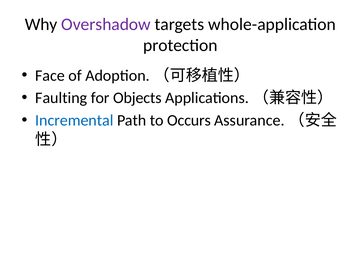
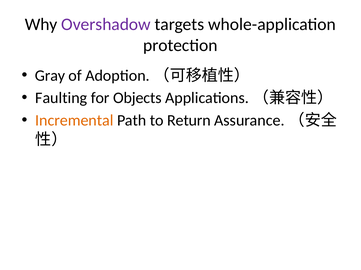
Face: Face -> Gray
Incremental colour: blue -> orange
Occurs: Occurs -> Return
